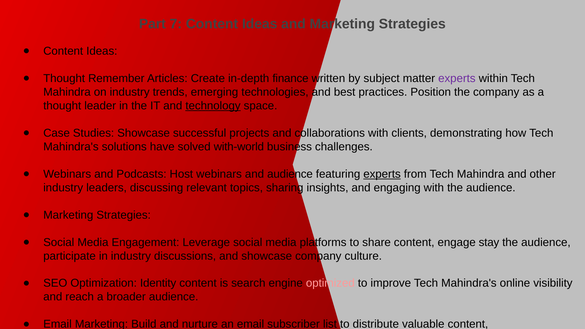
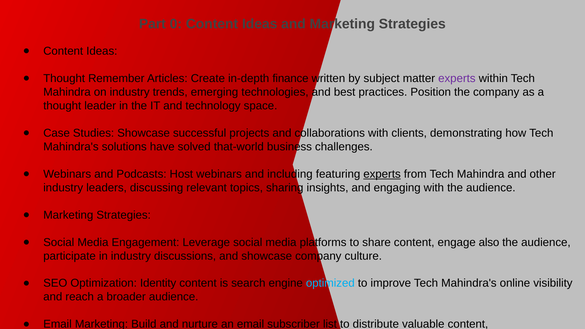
7: 7 -> 0
technology underline: present -> none
with-world: with-world -> that-world
and audience: audience -> including
stay: stay -> also
optimized colour: pink -> light blue
